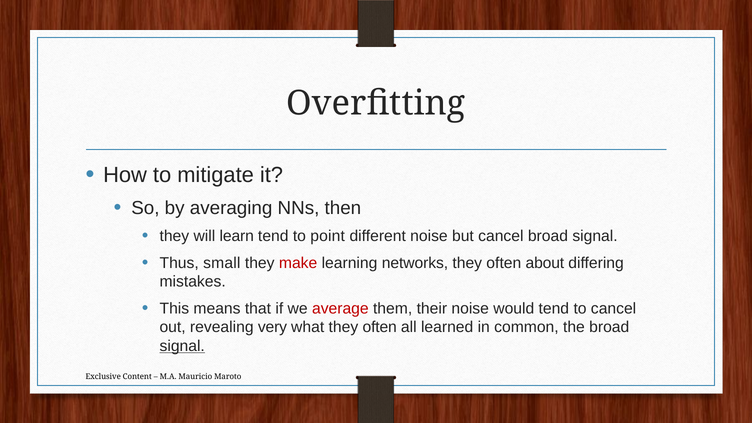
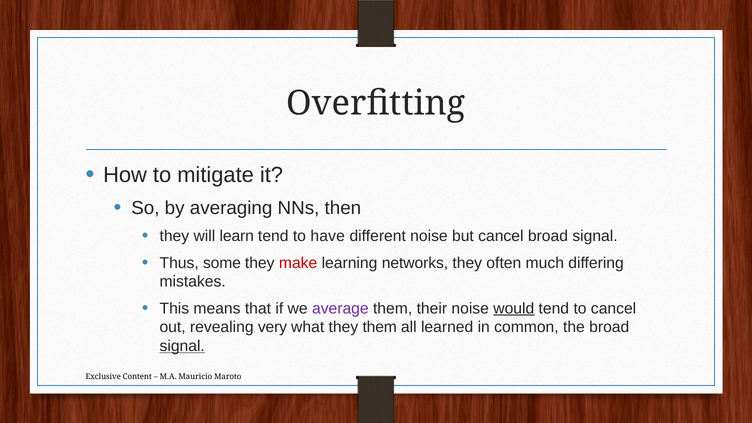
point: point -> have
small: small -> some
about: about -> much
average colour: red -> purple
would underline: none -> present
what they often: often -> them
